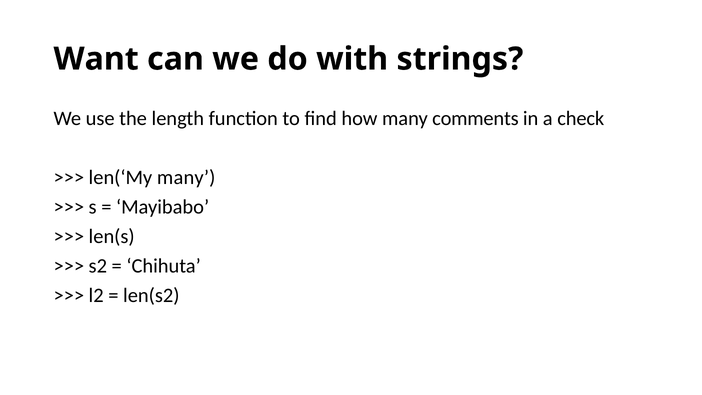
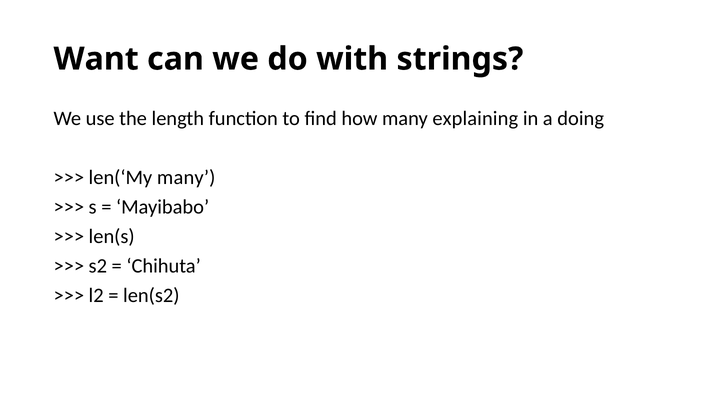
comments: comments -> explaining
check: check -> doing
